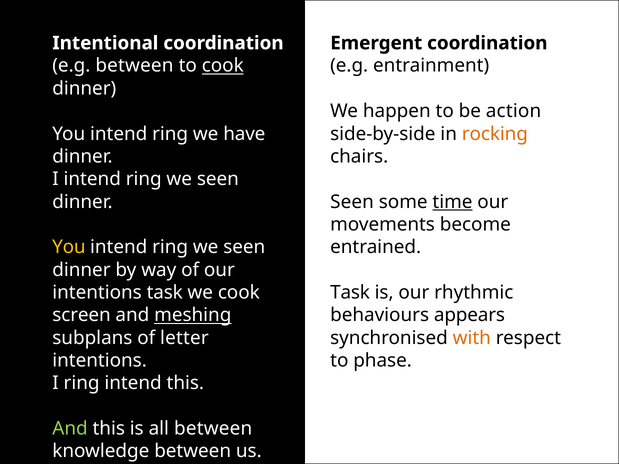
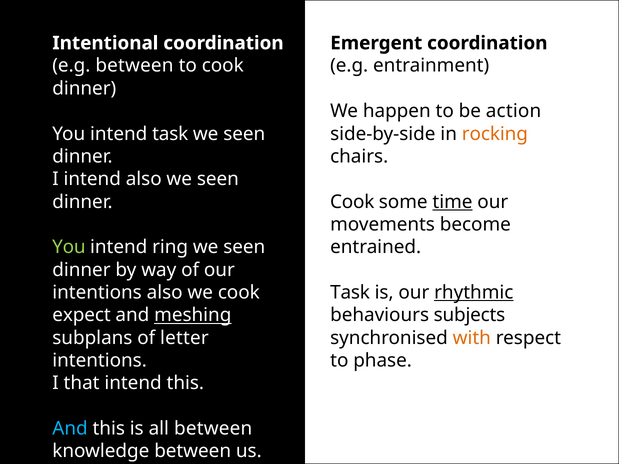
cook at (223, 66) underline: present -> none
ring at (170, 134): ring -> task
have at (244, 134): have -> seen
I intend ring: ring -> also
Seen at (352, 202): Seen -> Cook
You at (69, 247) colour: yellow -> light green
intentions task: task -> also
rhythmic underline: none -> present
screen: screen -> expect
appears: appears -> subjects
I ring: ring -> that
And at (70, 429) colour: light green -> light blue
